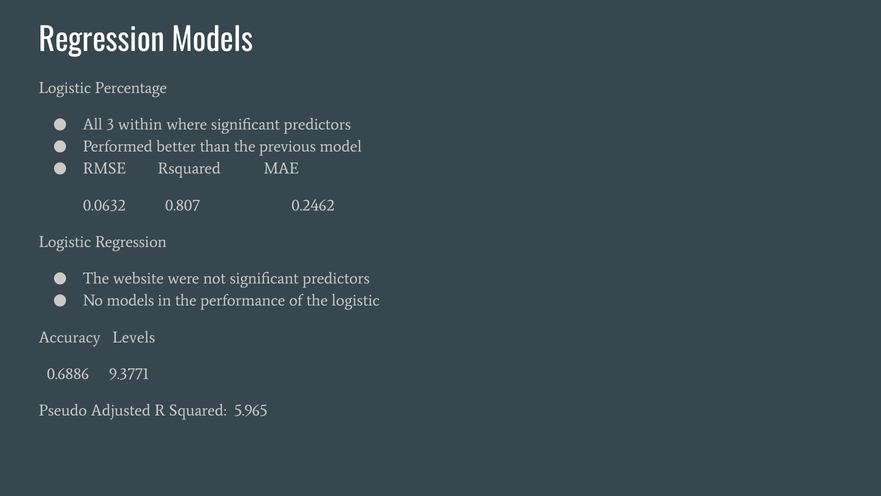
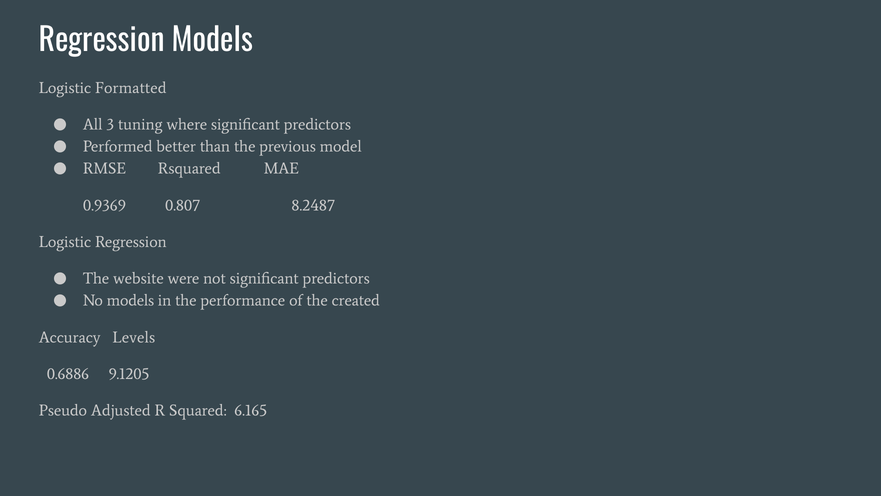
Percentage: Percentage -> Formatted
within: within -> tuning
0.0632: 0.0632 -> 0.9369
0.2462: 0.2462 -> 8.2487
the logistic: logistic -> created
9.3771: 9.3771 -> 9.1205
5.965: 5.965 -> 6.165
